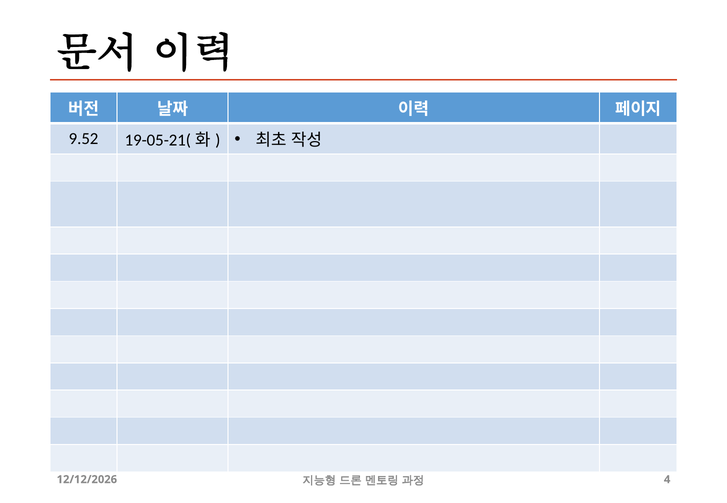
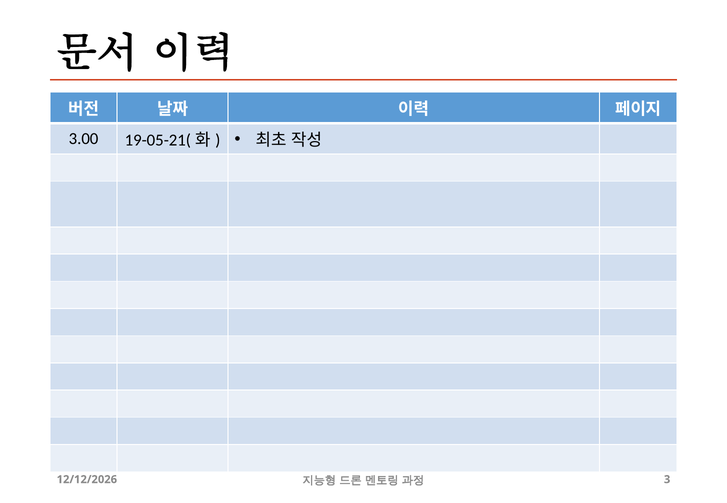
9.52: 9.52 -> 3.00
4: 4 -> 3
